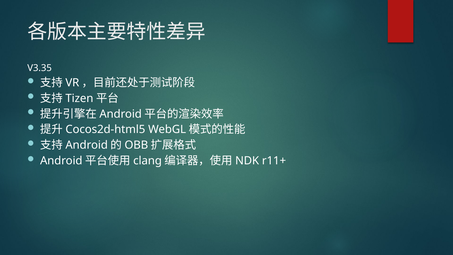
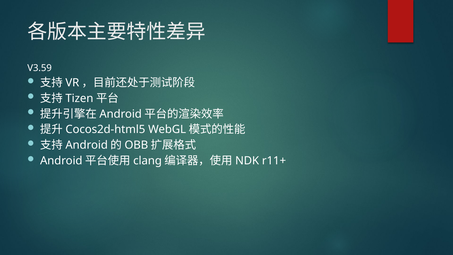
V3.35: V3.35 -> V3.59
